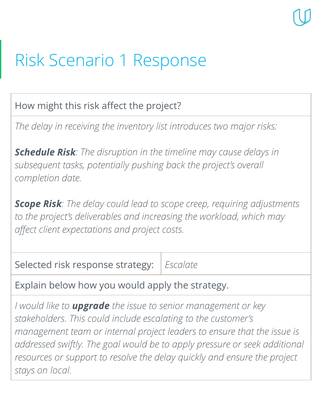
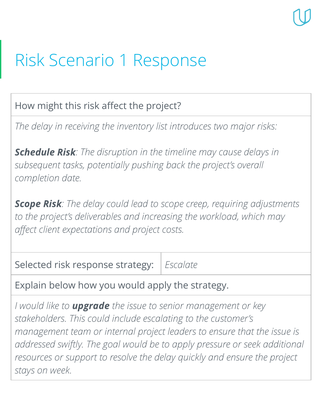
local: local -> week
